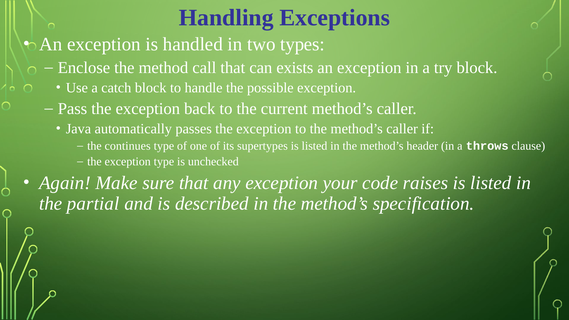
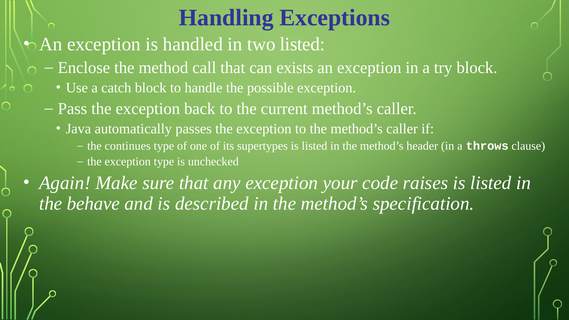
two types: types -> listed
partial: partial -> behave
